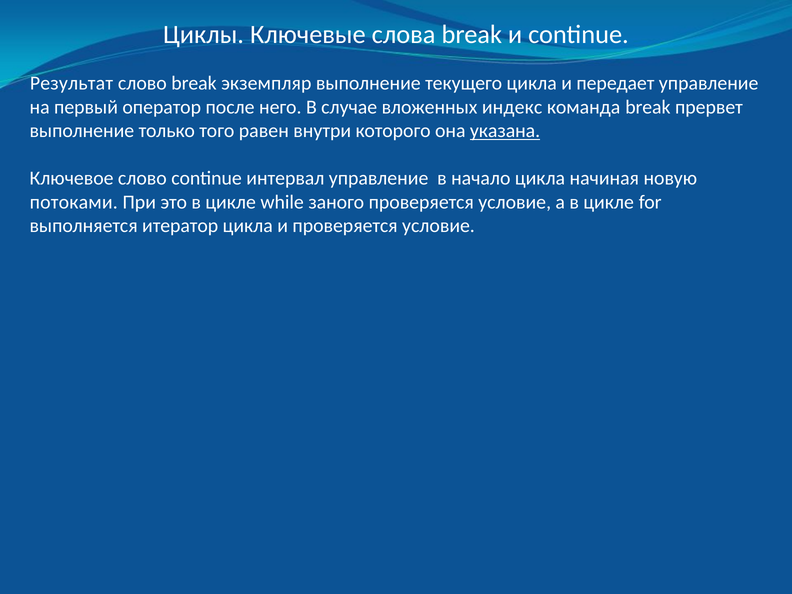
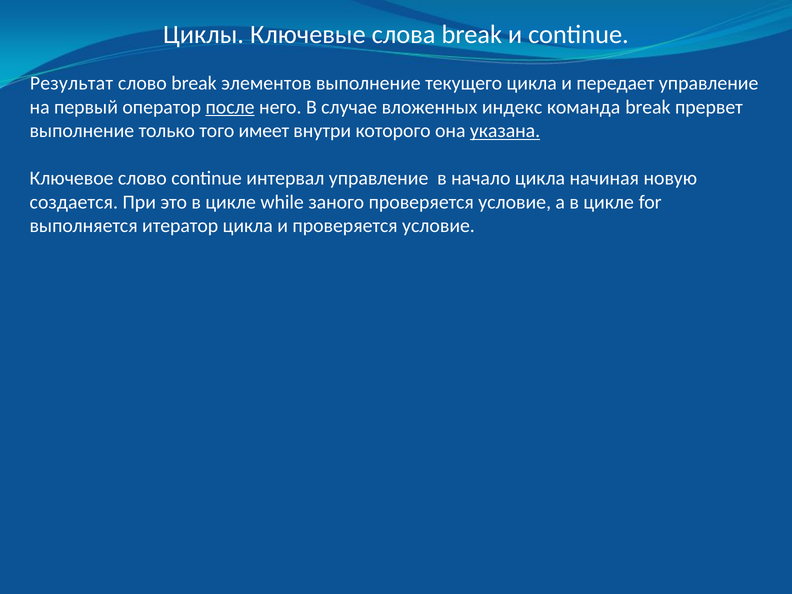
экземпляр: экземпляр -> элементов
после underline: none -> present
равен: равен -> имеет
потоками: потоками -> создается
